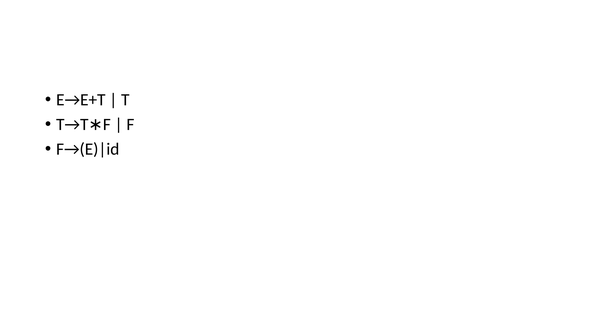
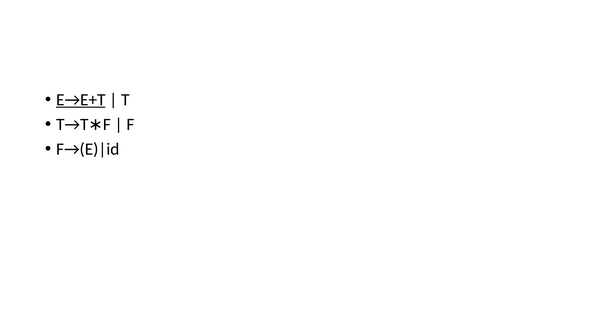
E→E+T underline: none -> present
